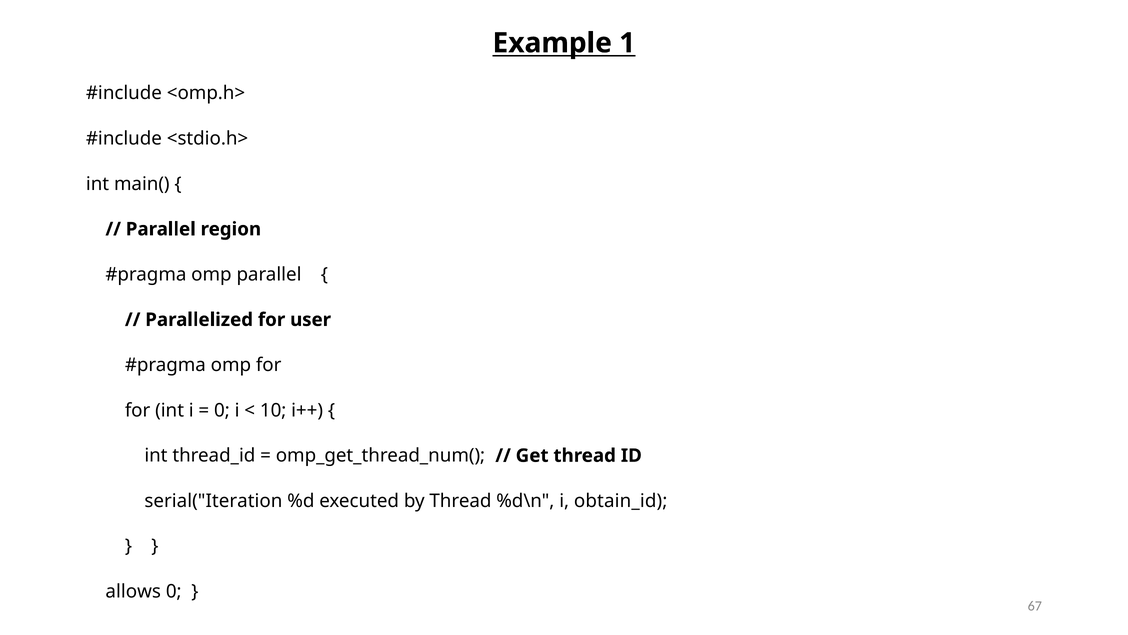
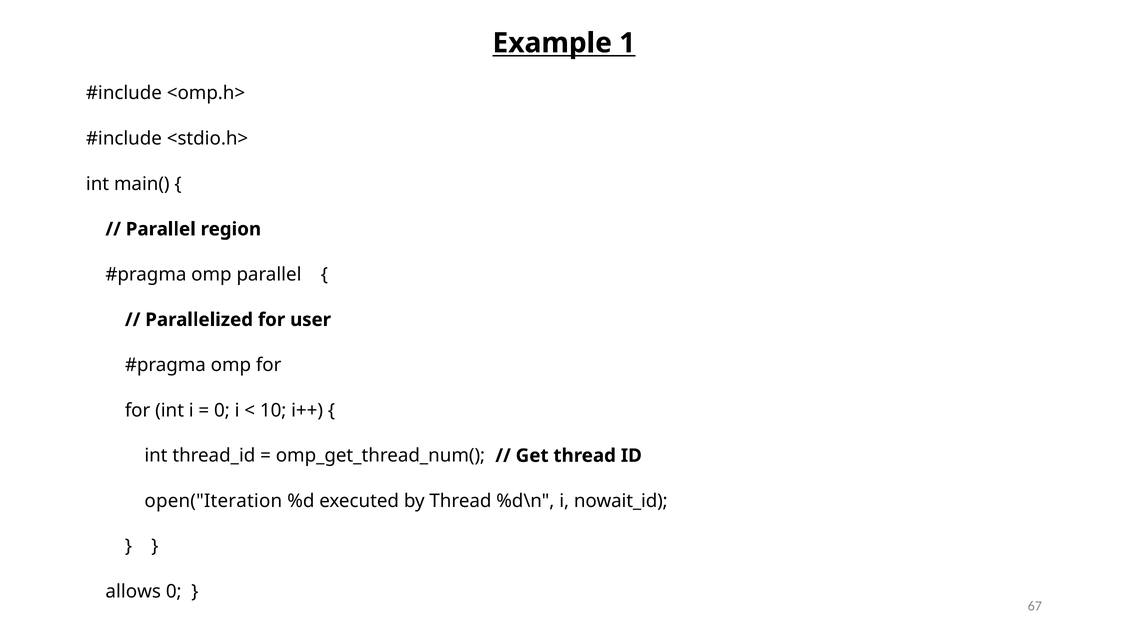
serial("Iteration: serial("Iteration -> open("Iteration
obtain_id: obtain_id -> nowait_id
